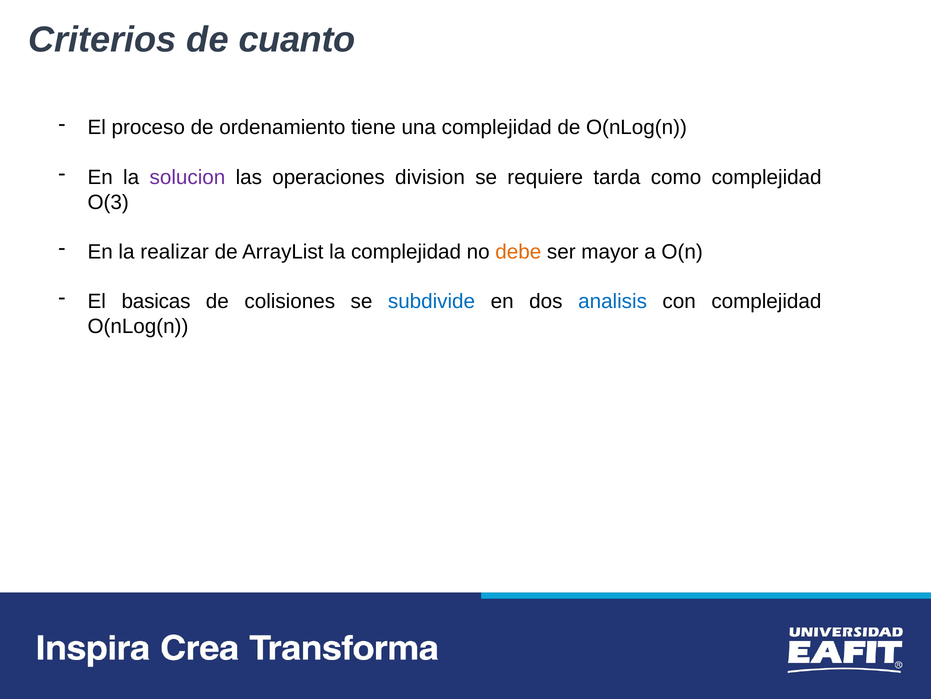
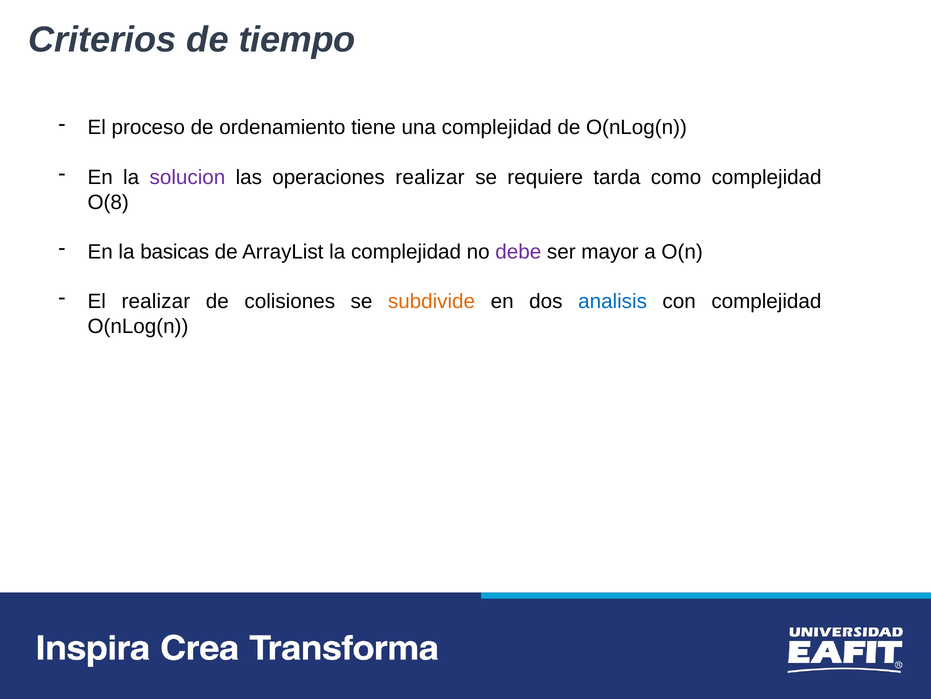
cuanto: cuanto -> tiempo
operaciones division: division -> realizar
O(3: O(3 -> O(8
realizar: realizar -> basicas
debe colour: orange -> purple
El basicas: basicas -> realizar
subdivide colour: blue -> orange
